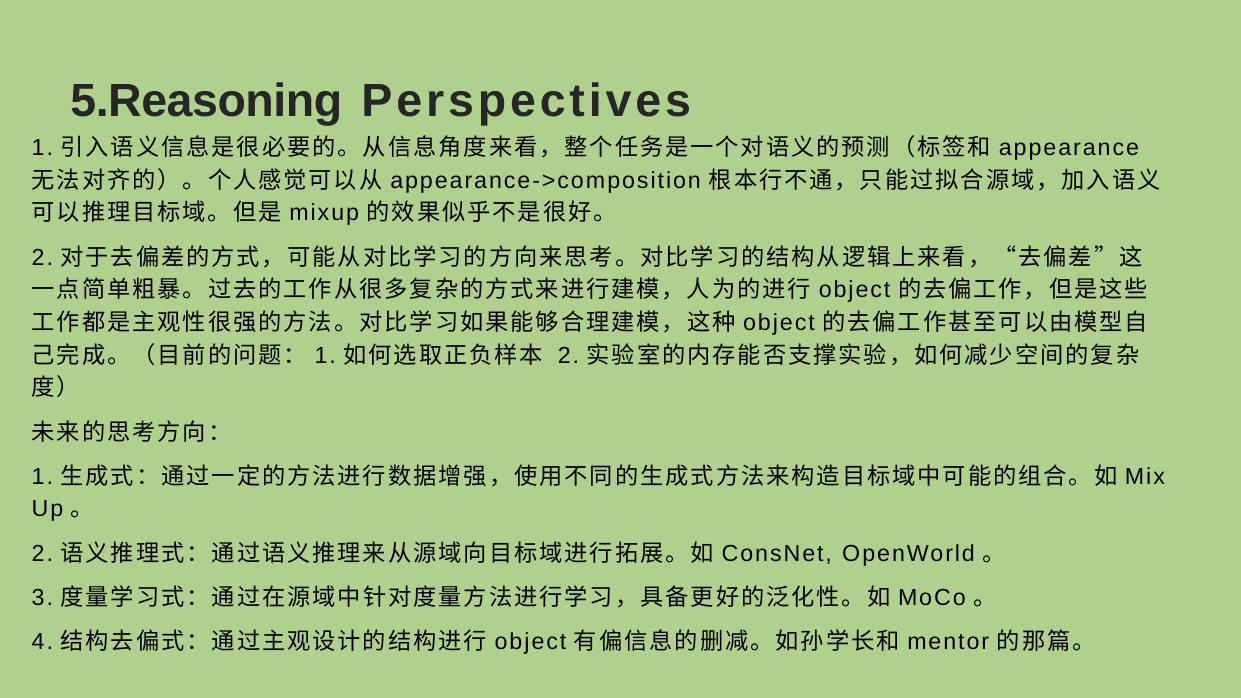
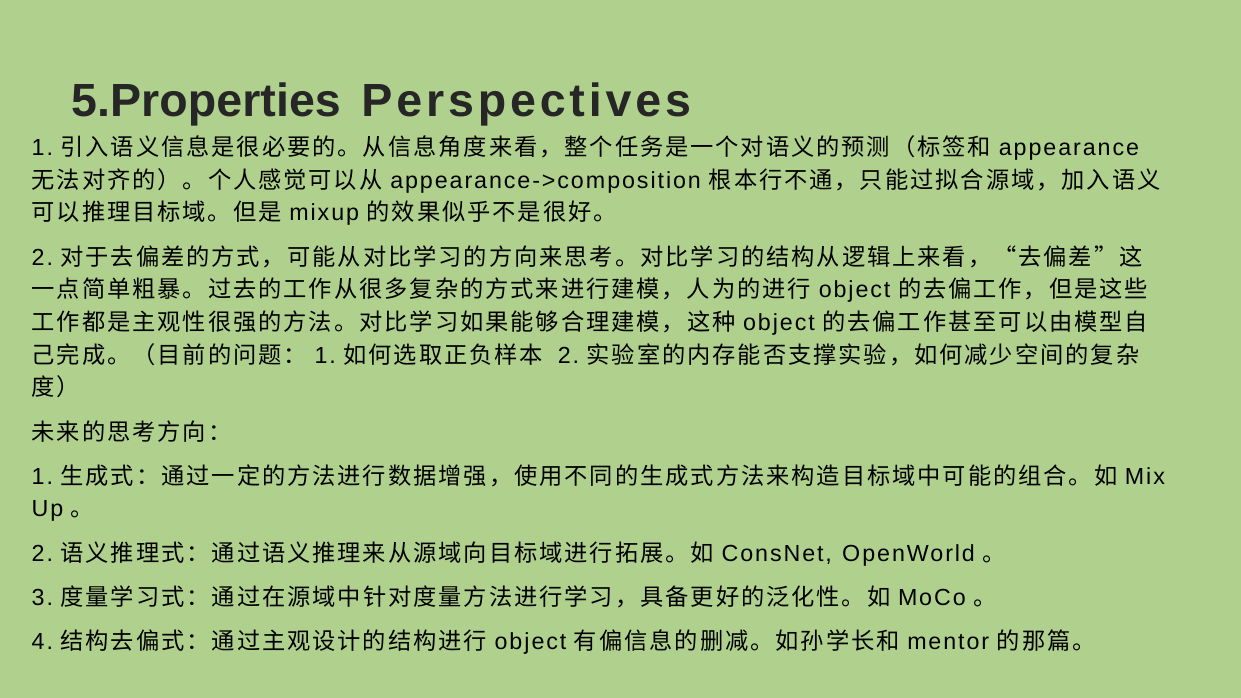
5.Reasoning: 5.Reasoning -> 5.Properties
